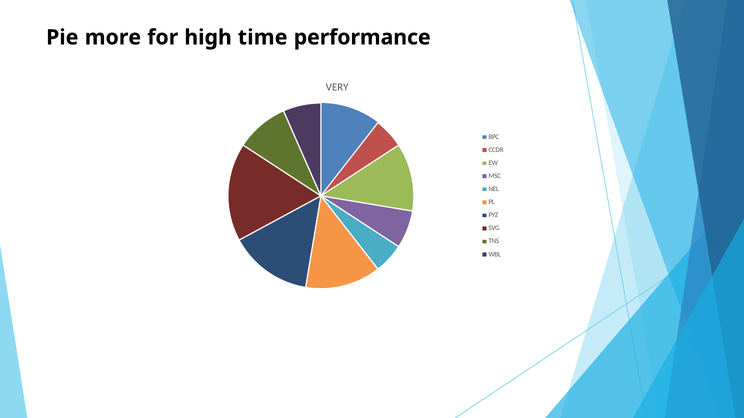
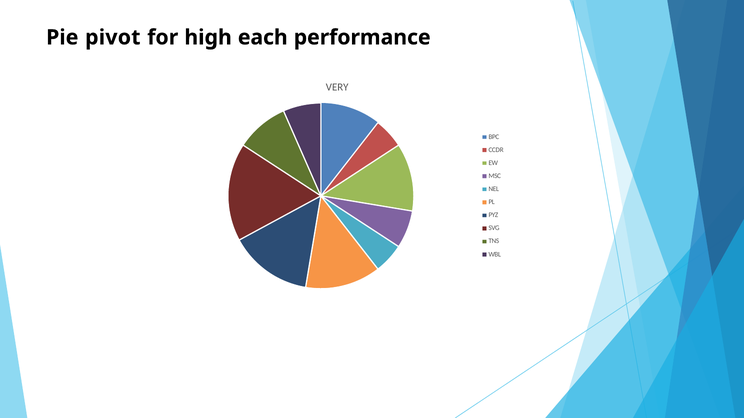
more: more -> pivot
time: time -> each
